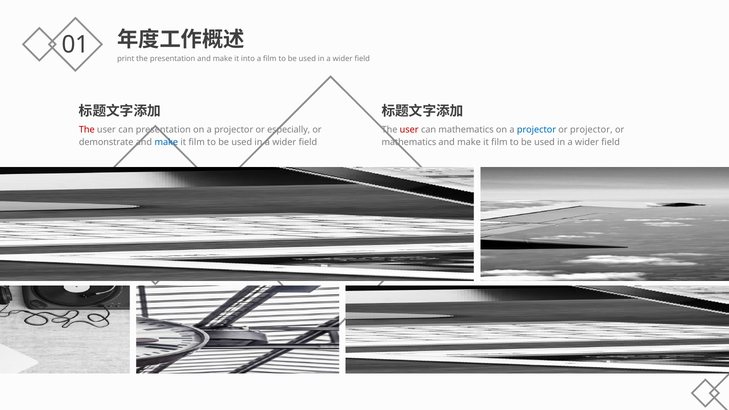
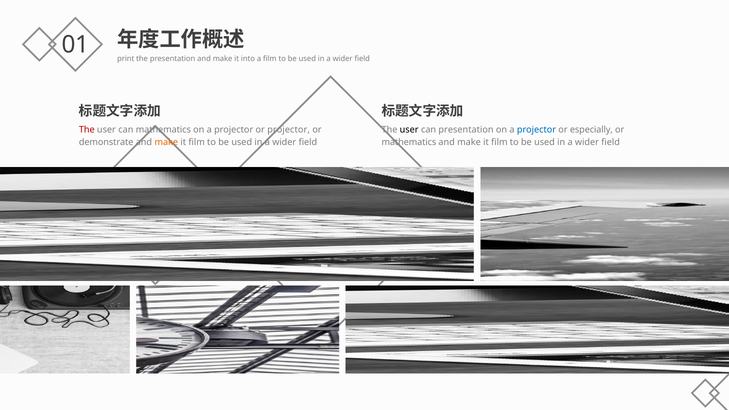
can presentation: presentation -> mathematics
or especially: especially -> projector
user at (409, 130) colour: red -> black
can mathematics: mathematics -> presentation
or projector: projector -> especially
make at (166, 142) colour: blue -> orange
